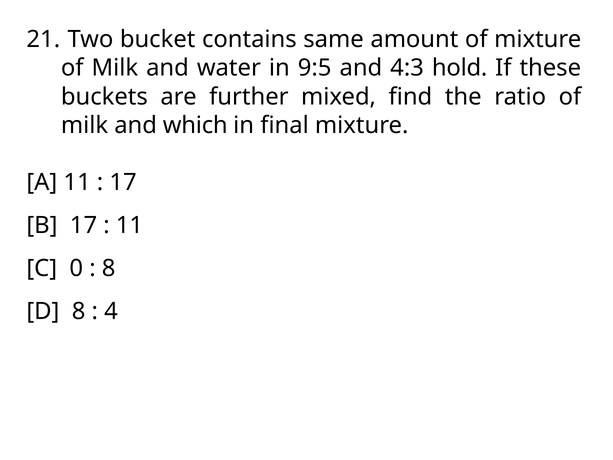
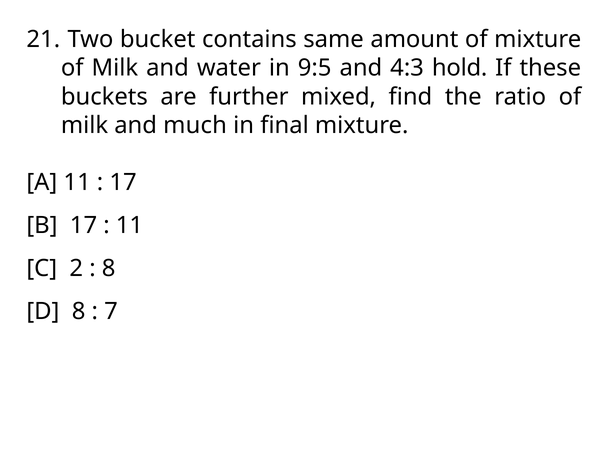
which: which -> much
0: 0 -> 2
4: 4 -> 7
